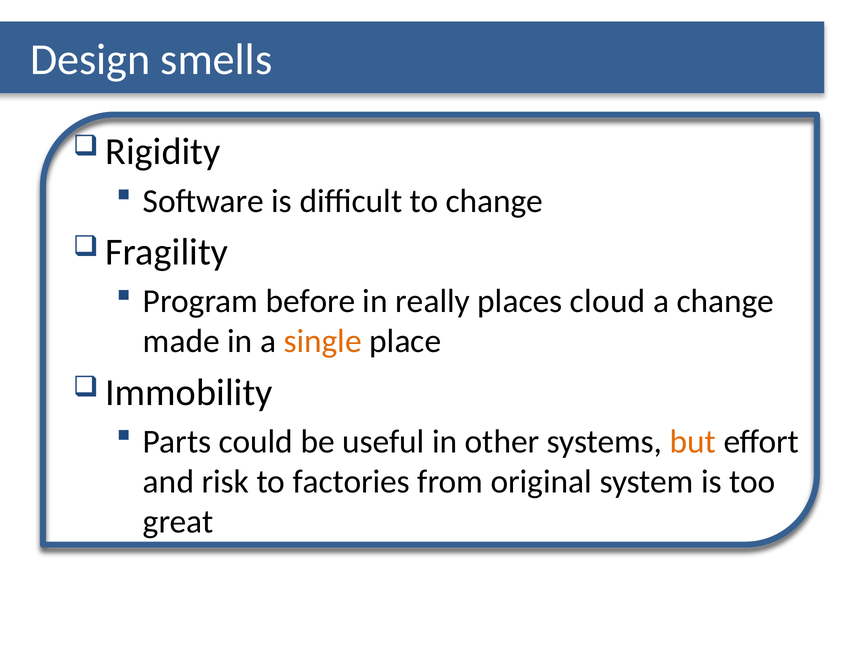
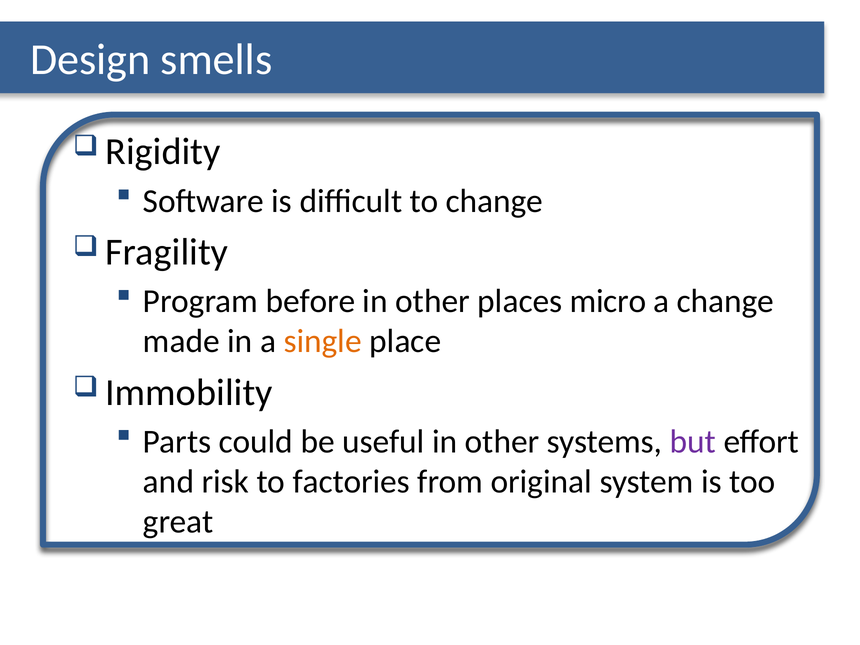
really at (433, 301): really -> other
cloud: cloud -> micro
but colour: orange -> purple
